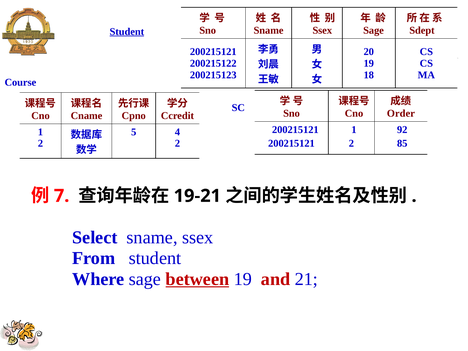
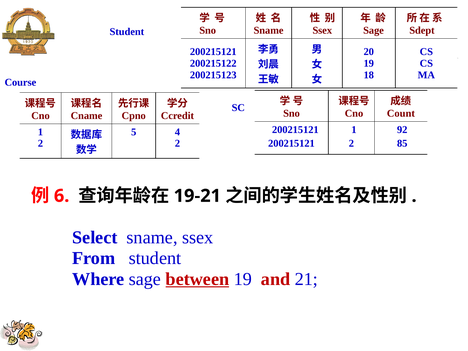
Student at (127, 32) underline: present -> none
Order: Order -> Count
7: 7 -> 6
